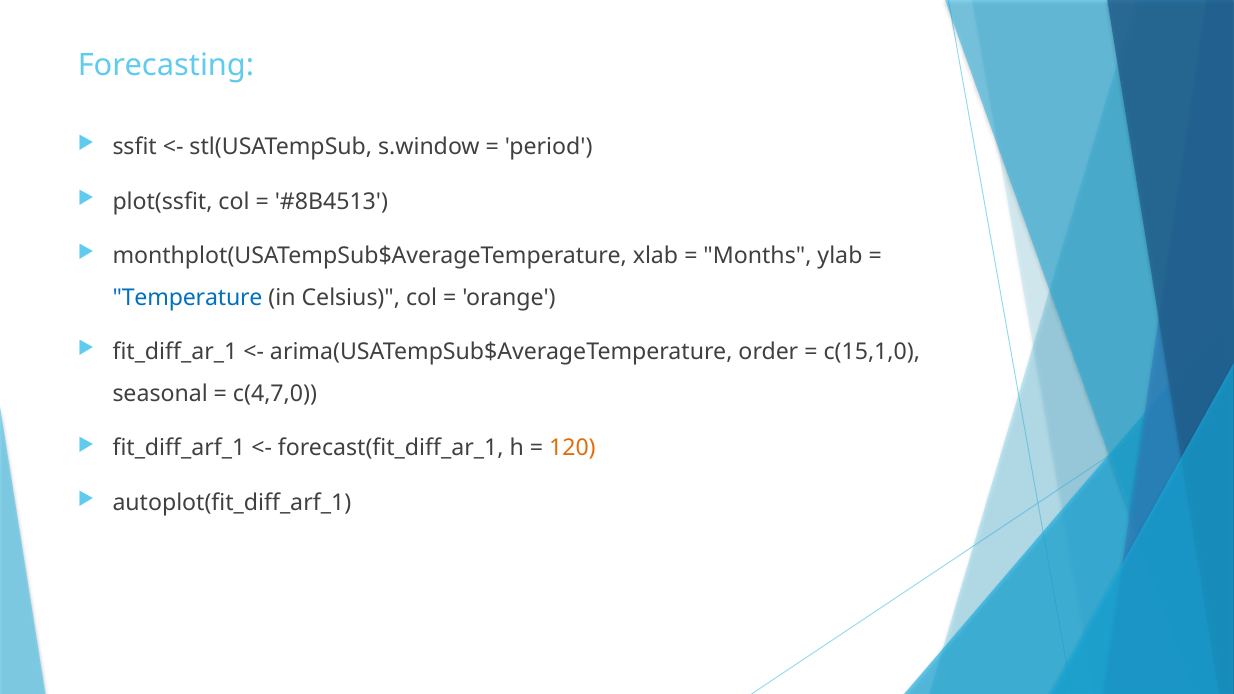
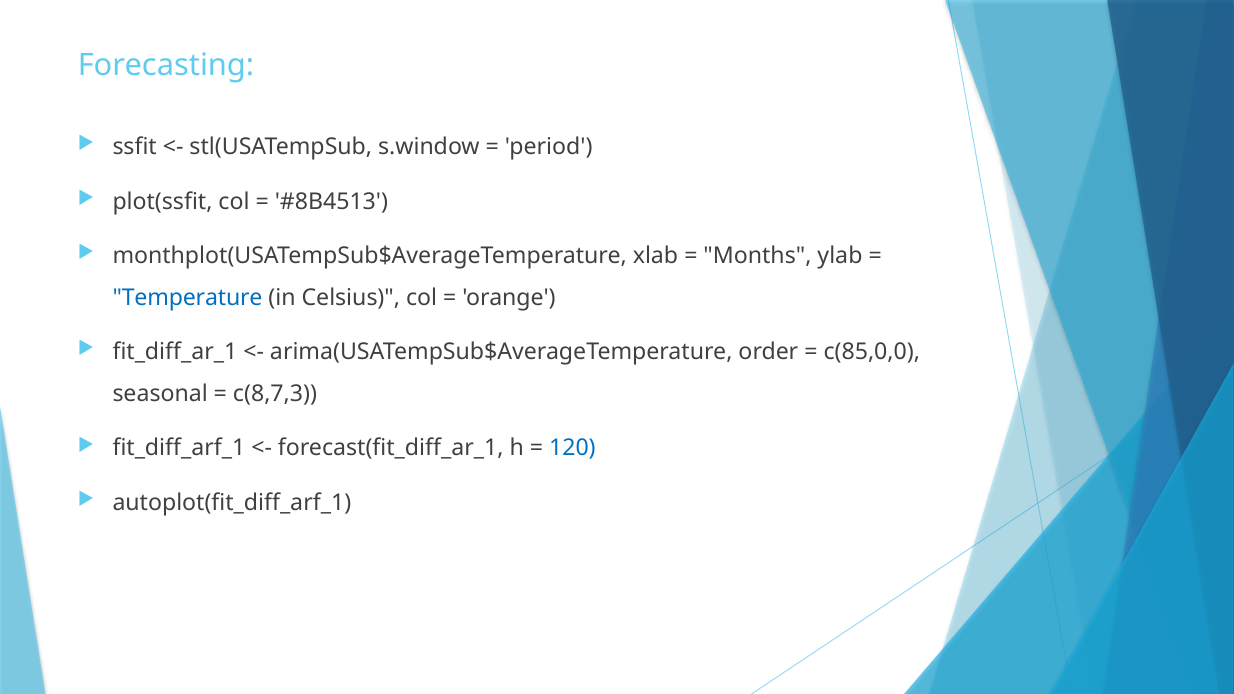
c(15,1,0: c(15,1,0 -> c(85,0,0
c(4,7,0: c(4,7,0 -> c(8,7,3
120 colour: orange -> blue
